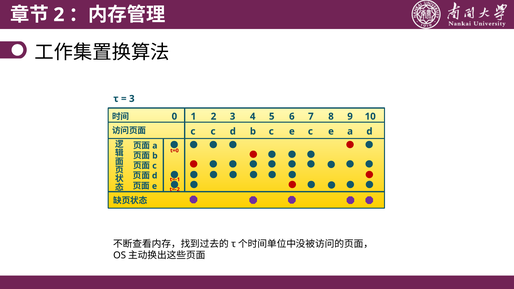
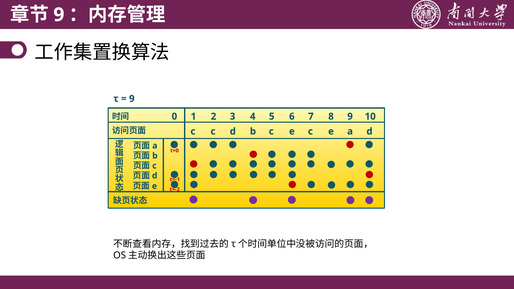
2 at (59, 15): 2 -> 9
3 at (132, 99): 3 -> 9
